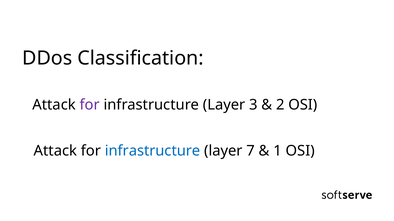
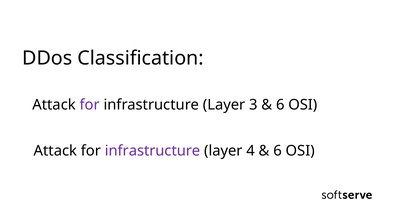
2 at (280, 105): 2 -> 6
infrastructure at (153, 151) colour: blue -> purple
7: 7 -> 4
1 at (278, 151): 1 -> 6
